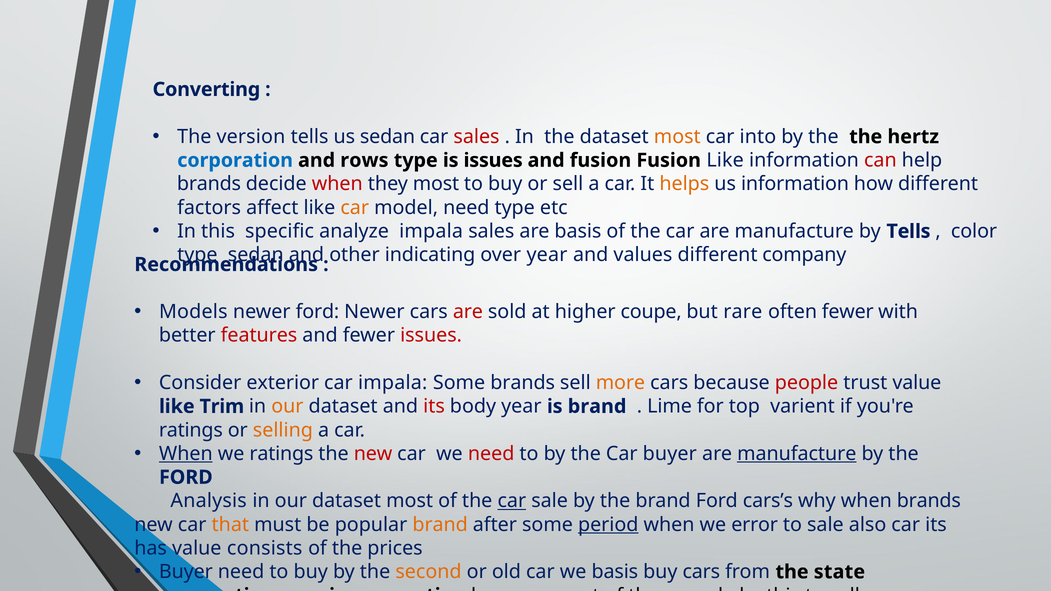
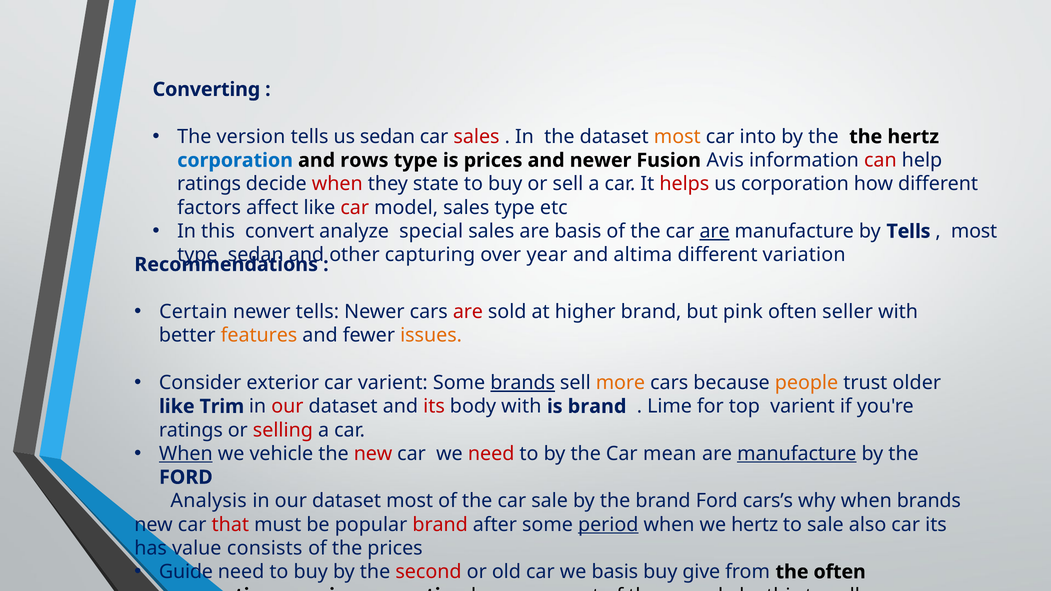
is issues: issues -> prices
and fusion: fusion -> newer
Fusion Like: Like -> Avis
brands at (209, 184): brands -> ratings
they most: most -> state
helps colour: orange -> red
us information: information -> corporation
car at (355, 208) colour: orange -> red
model need: need -> sales
specific: specific -> convert
analyze impala: impala -> special
are at (715, 231) underline: none -> present
color at (974, 231): color -> most
indicating: indicating -> capturing
values: values -> altima
company: company -> variation
Models: Models -> Certain
newer ford: ford -> tells
higher coupe: coupe -> brand
rare: rare -> pink
often fewer: fewer -> seller
features colour: red -> orange
issues at (431, 336) colour: red -> orange
car impala: impala -> varient
brands at (523, 383) underline: none -> present
people colour: red -> orange
trust value: value -> older
our at (287, 407) colour: orange -> red
body year: year -> with
selling colour: orange -> red
we ratings: ratings -> vehicle
Car buyer: buyer -> mean
car at (512, 501) underline: present -> none
that colour: orange -> red
brand at (440, 525) colour: orange -> red
we error: error -> hertz
Buyer at (186, 572): Buyer -> Guide
second colour: orange -> red
buy cars: cars -> give
the state: state -> often
